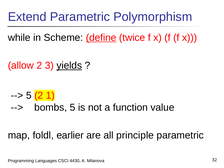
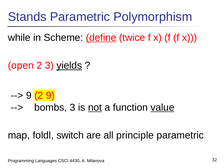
Extend: Extend -> Stands
allow: allow -> open
5 at (29, 95): 5 -> 9
2 1: 1 -> 9
bombs 5: 5 -> 3
not underline: none -> present
value underline: none -> present
earlier: earlier -> switch
